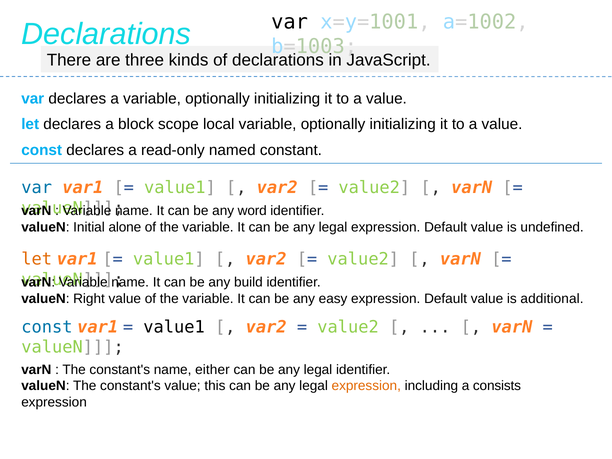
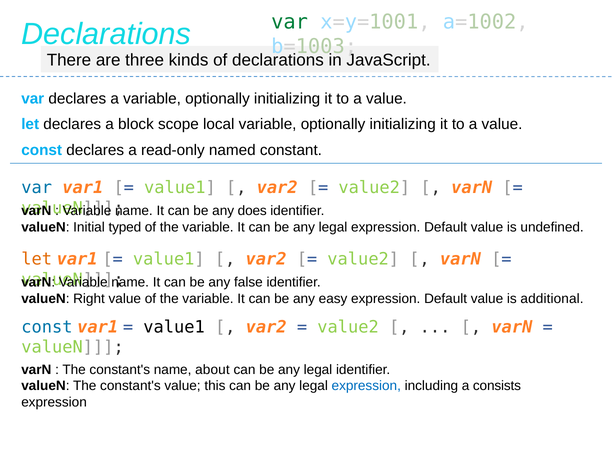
var at (290, 22) colour: black -> green
word: word -> does
alone: alone -> typed
build: build -> false
either: either -> about
expression at (366, 386) colour: orange -> blue
